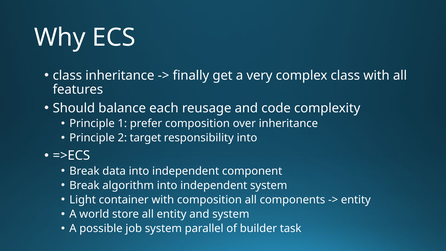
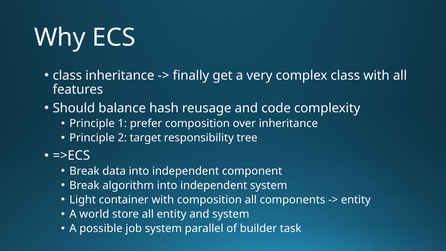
each: each -> hash
responsibility into: into -> tree
